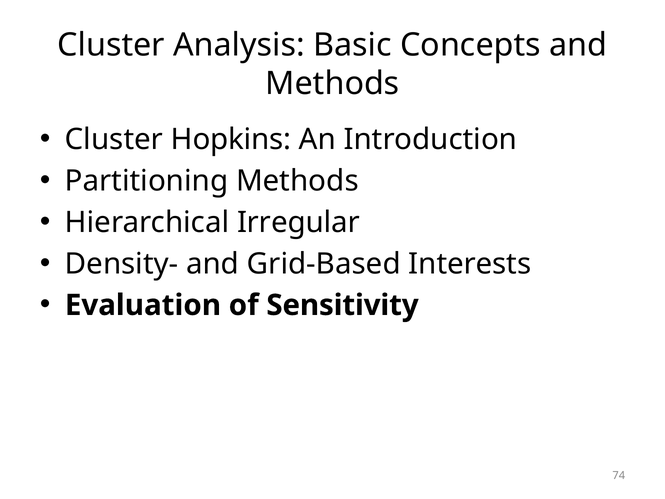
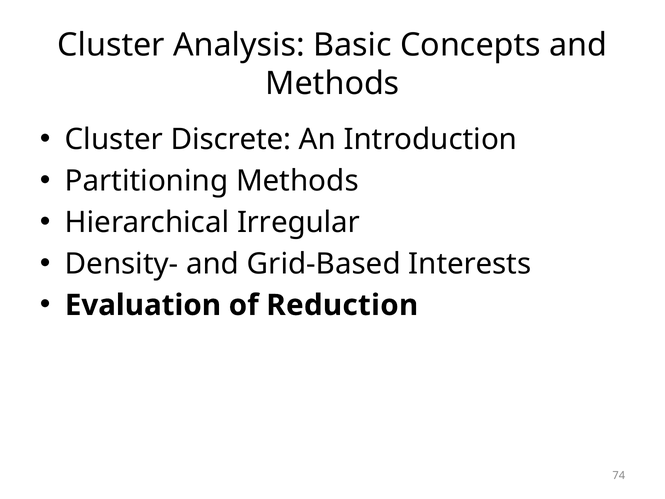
Hopkins: Hopkins -> Discrete
Sensitivity: Sensitivity -> Reduction
